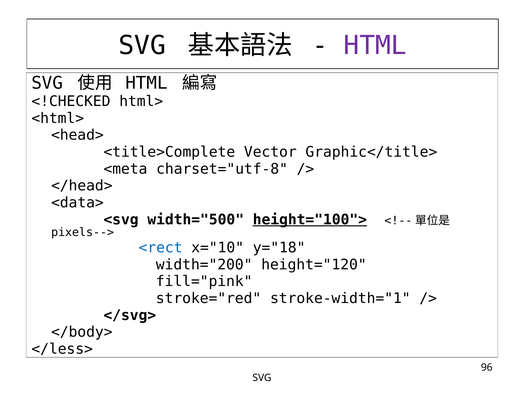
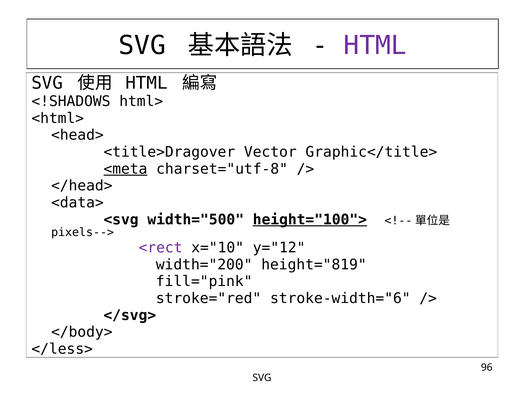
<!CHECKED: <!CHECKED -> <!SHADOWS
<title>Complete: <title>Complete -> <title>Dragover
<meta underline: none -> present
<rect colour: blue -> purple
y="18: y="18 -> y="12
height="120: height="120 -> height="819
stroke-width="1: stroke-width="1 -> stroke-width="6
